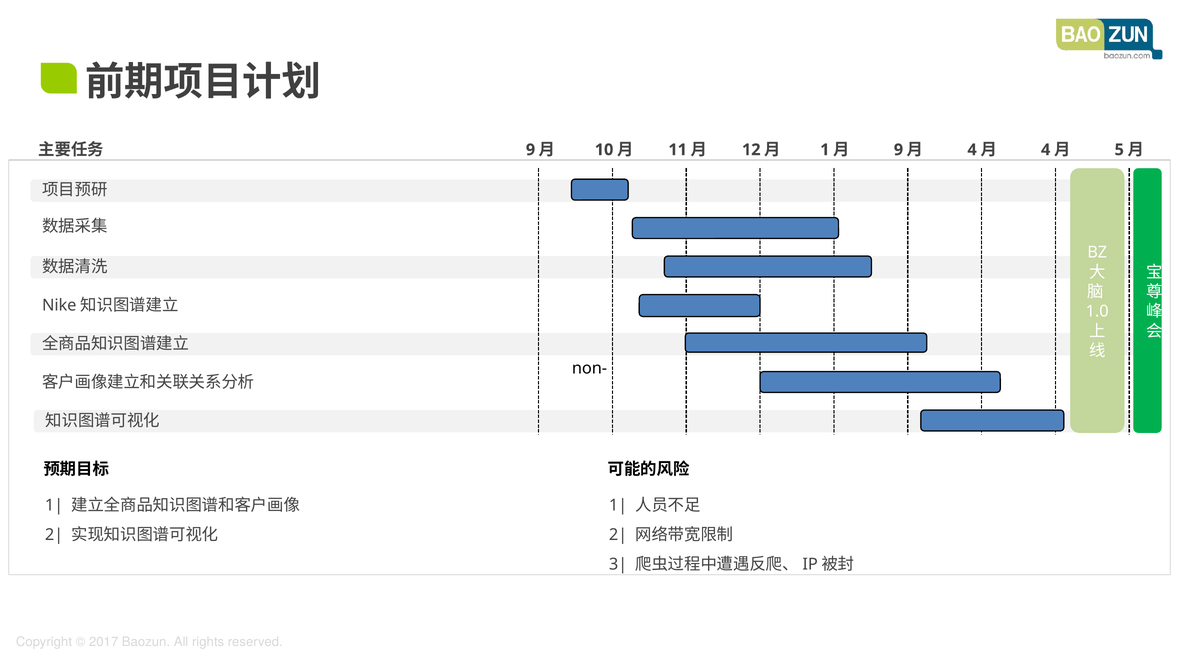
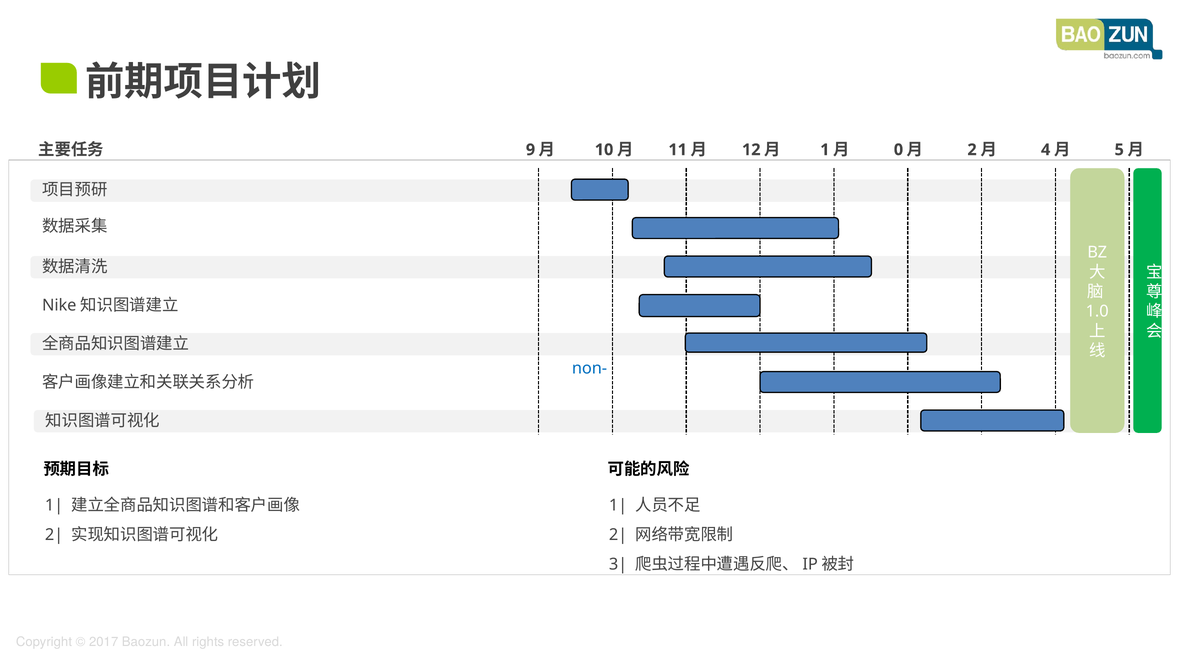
9 at (898, 150): 9 -> 0
4 at (972, 150): 4 -> 2
non- colour: black -> blue
